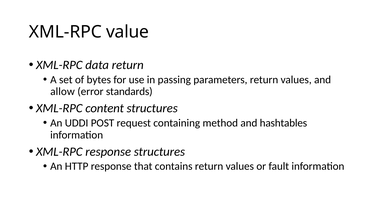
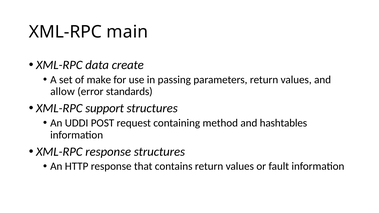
value: value -> main
data return: return -> create
bytes: bytes -> make
content: content -> support
